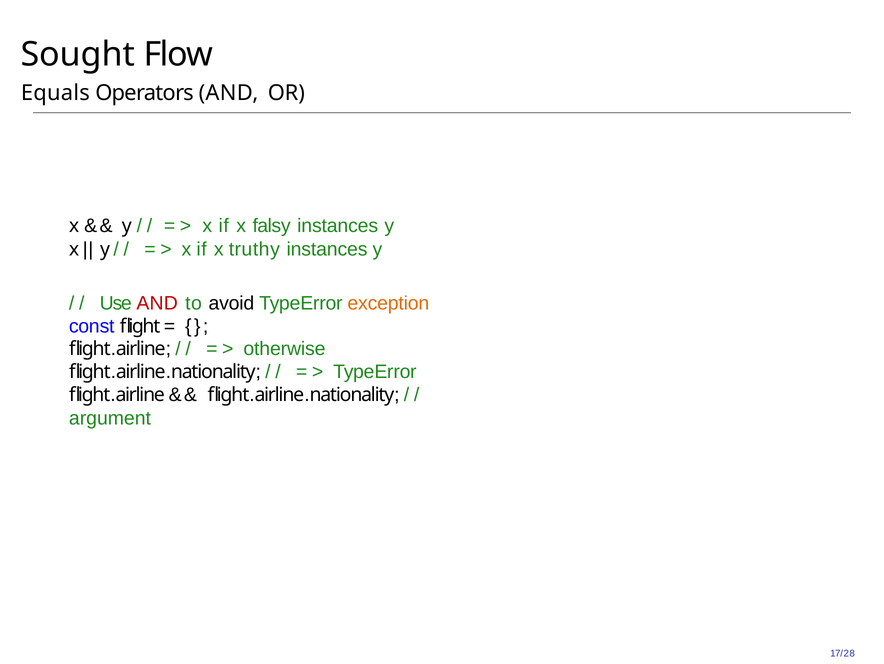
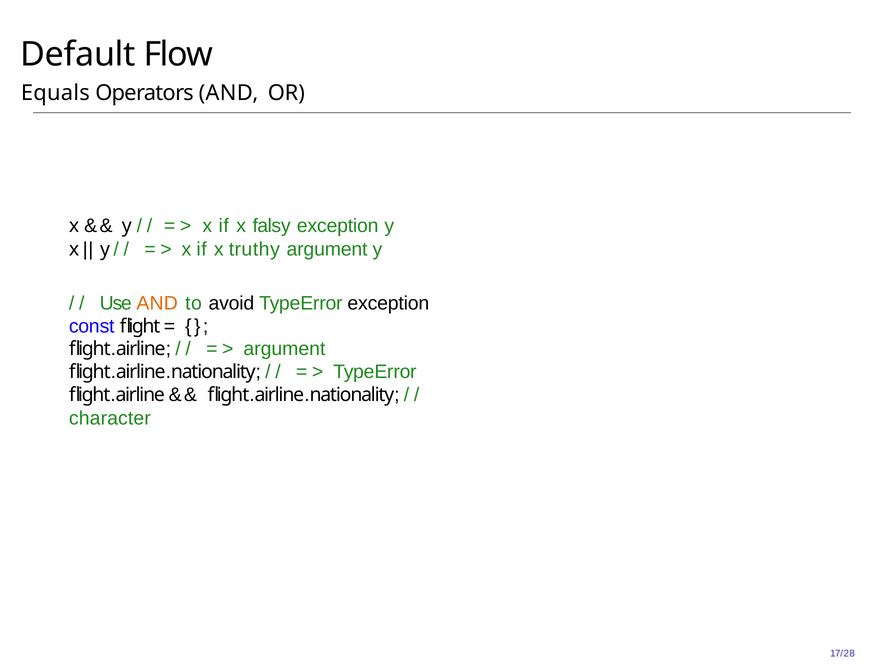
Sought: Sought -> Default
falsy instances: instances -> exception
truthy instances: instances -> argument
AND at (157, 303) colour: red -> orange
exception at (388, 303) colour: orange -> black
otherwise at (284, 348): otherwise -> argument
argument: argument -> character
